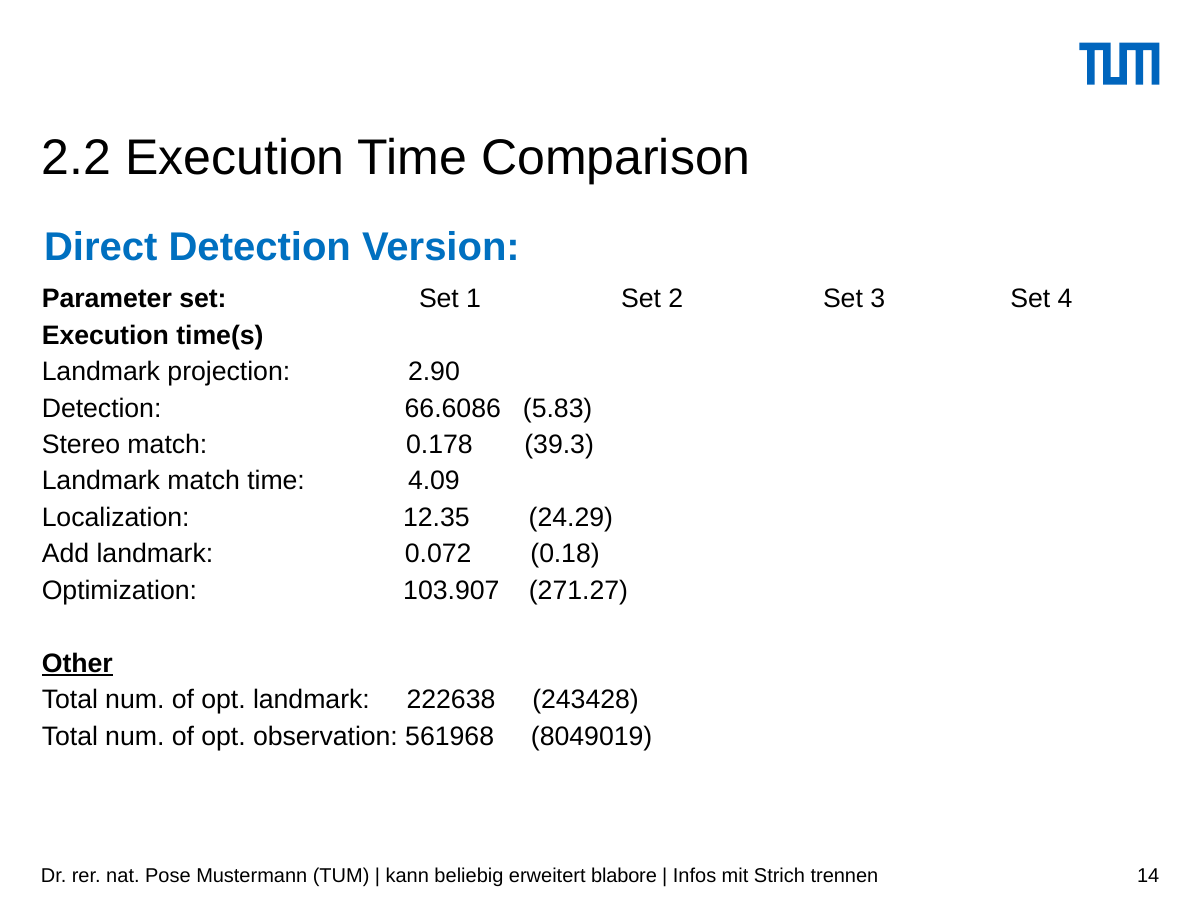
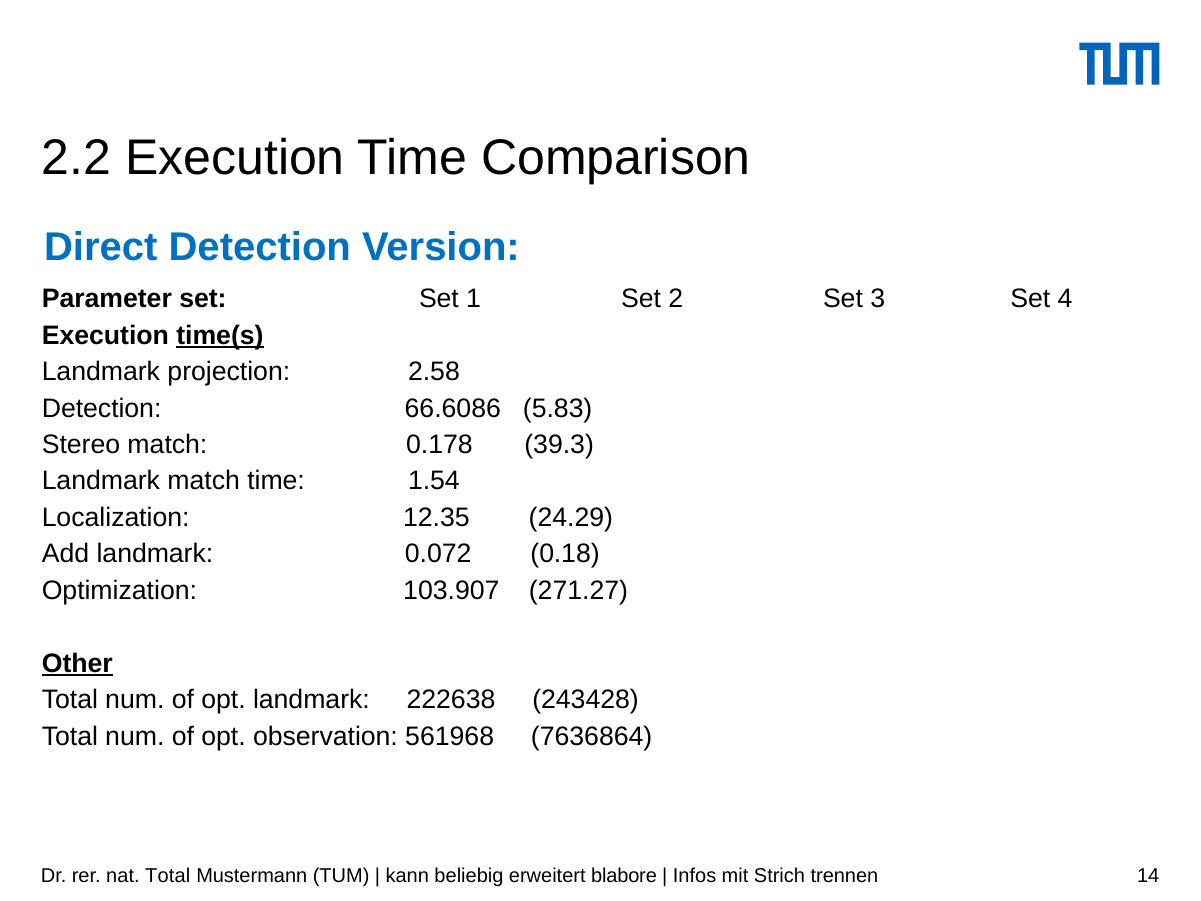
time(s underline: none -> present
2.90: 2.90 -> 2.58
4.09: 4.09 -> 1.54
8049019: 8049019 -> 7636864
nat Pose: Pose -> Total
